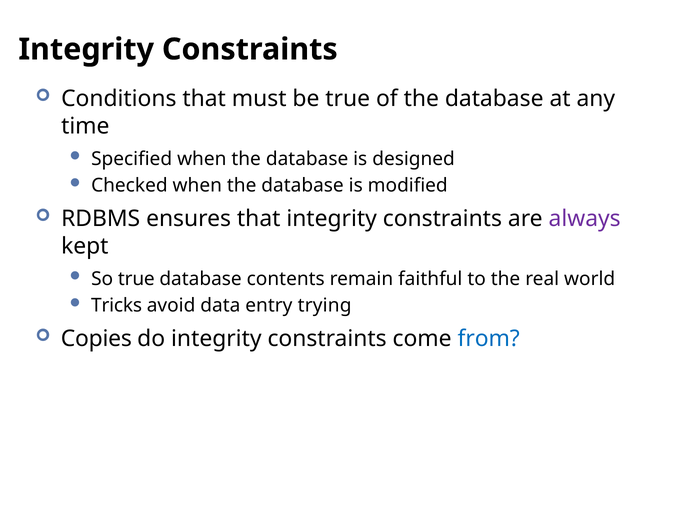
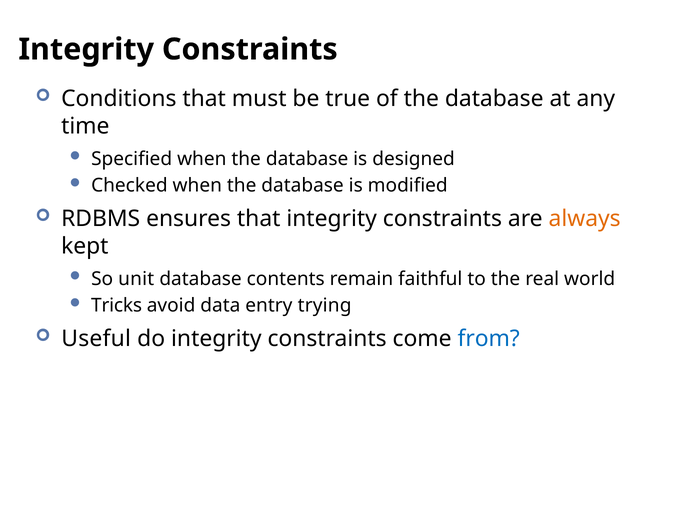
always colour: purple -> orange
So true: true -> unit
Copies: Copies -> Useful
